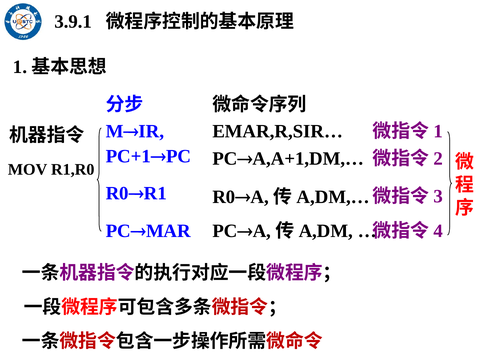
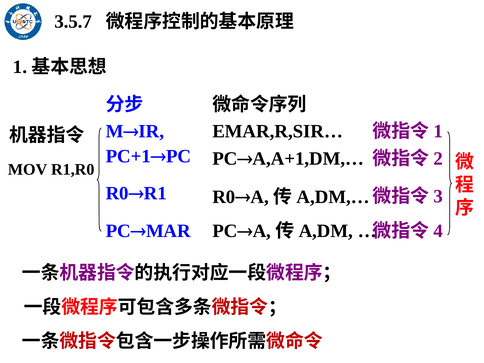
3.9.1: 3.9.1 -> 3.5.7
